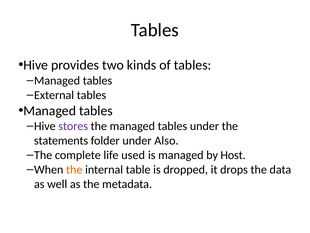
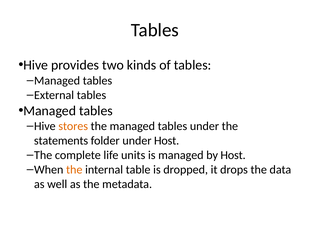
stores colour: purple -> orange
under Also: Also -> Host
used: used -> units
